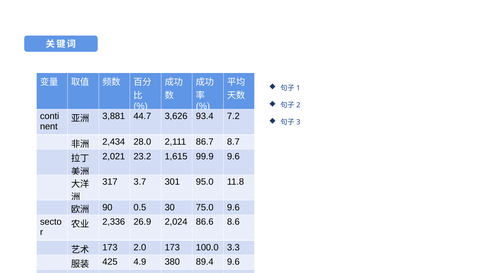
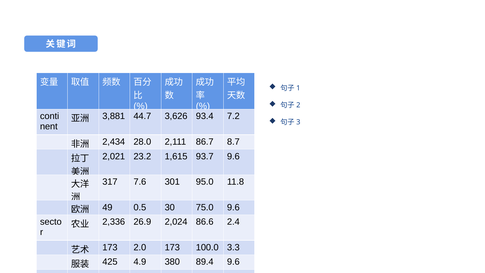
99.9: 99.9 -> 93.7
3.7: 3.7 -> 7.6
90: 90 -> 49
8.6: 8.6 -> 2.4
